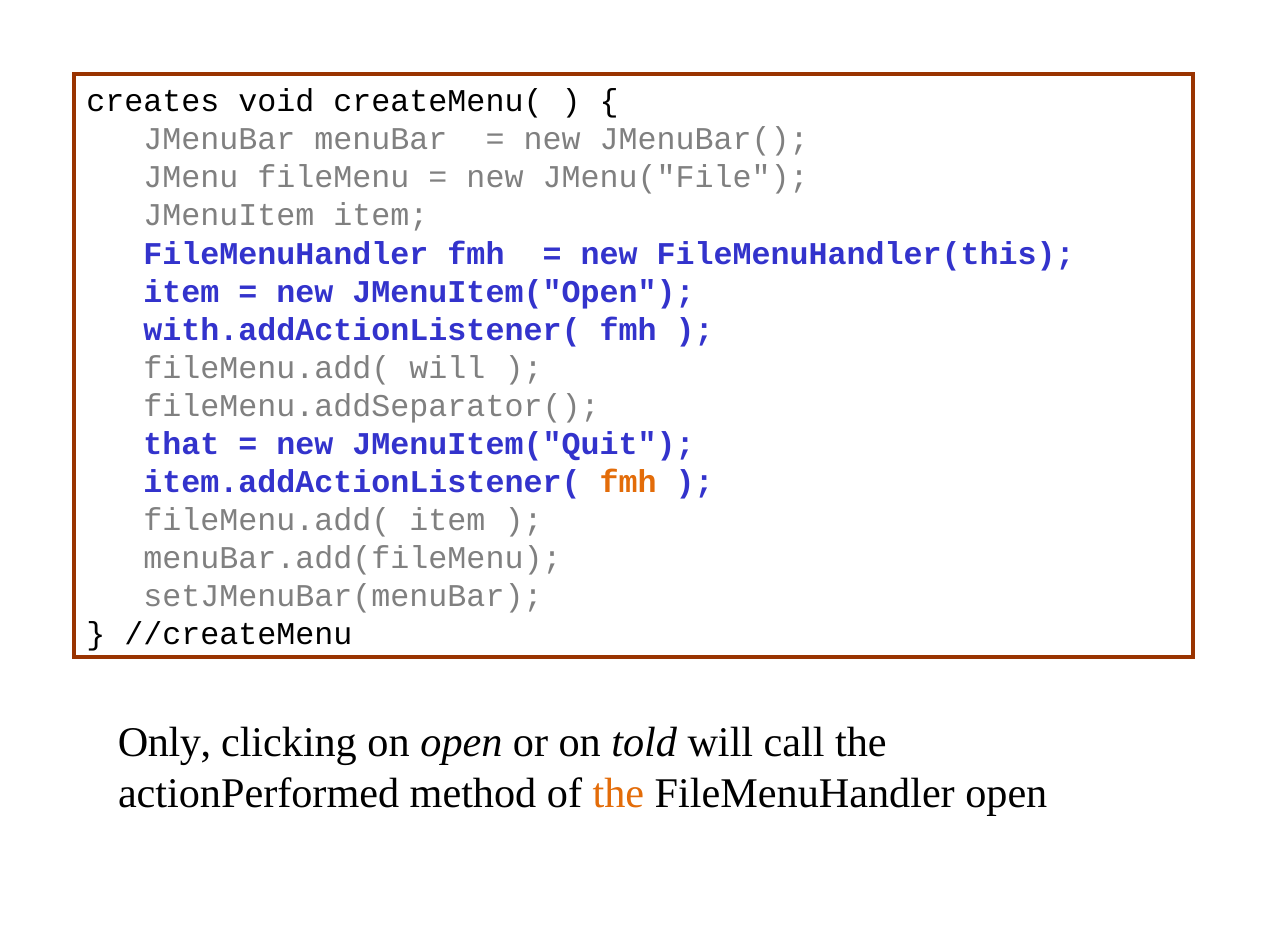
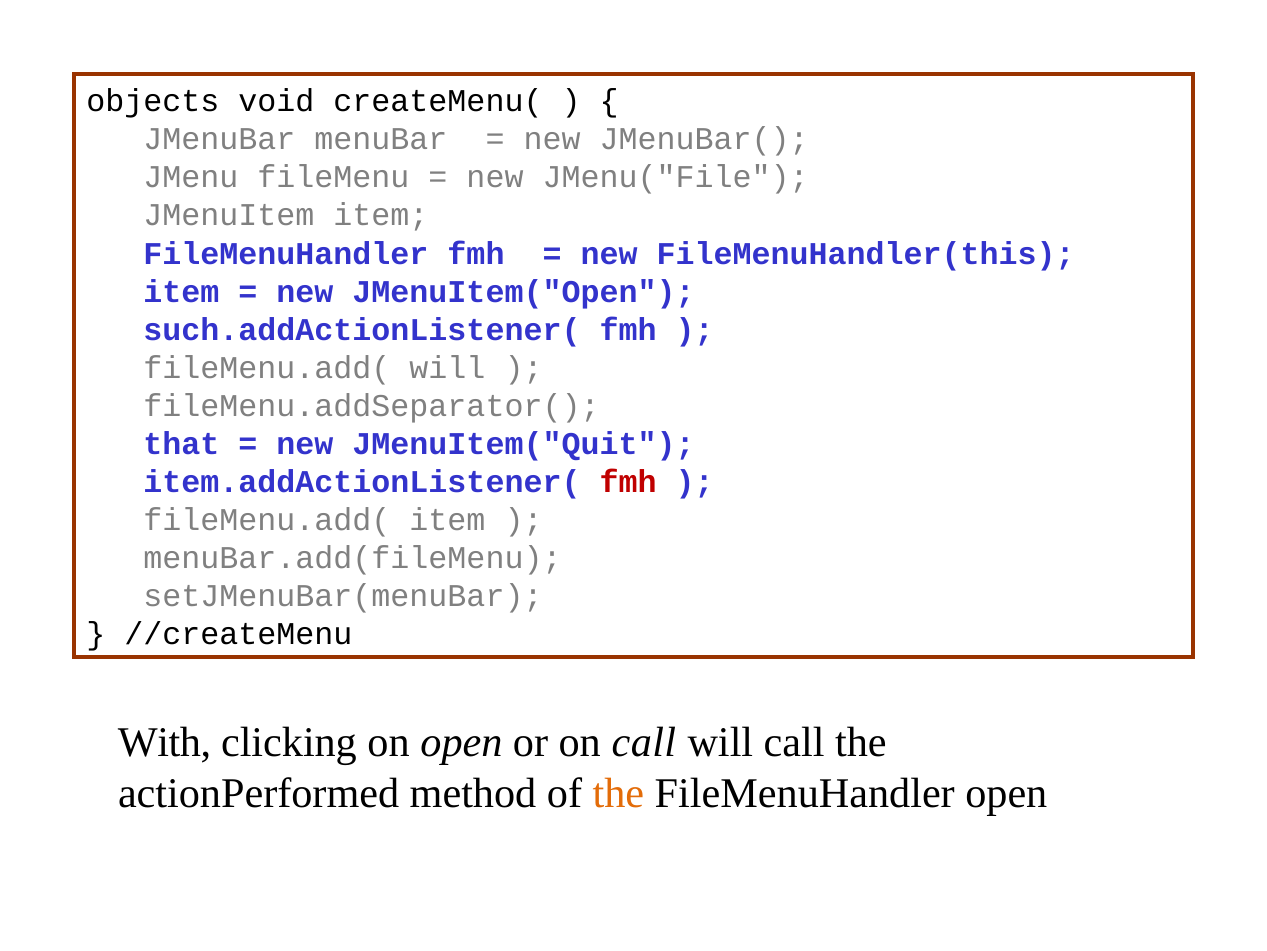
creates: creates -> objects
with.addActionListener(: with.addActionListener( -> such.addActionListener(
fmh at (628, 481) colour: orange -> red
Only: Only -> With
on told: told -> call
